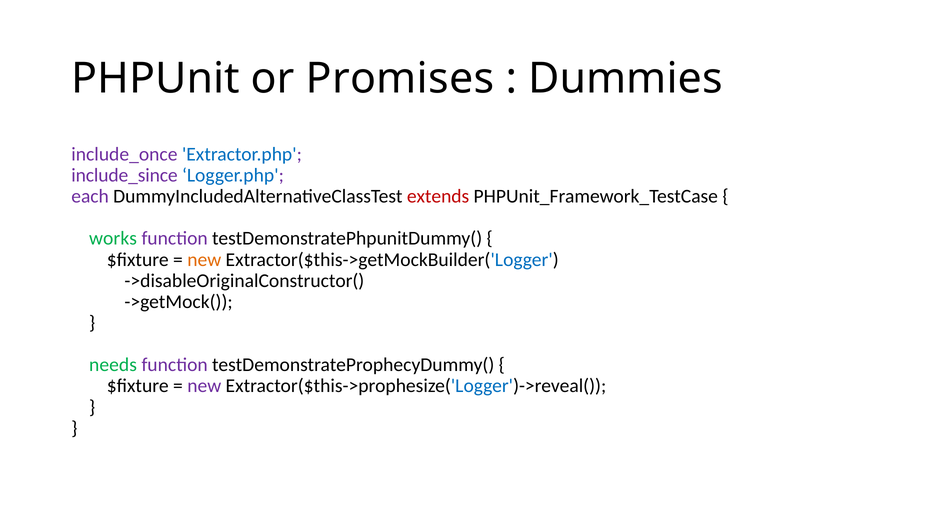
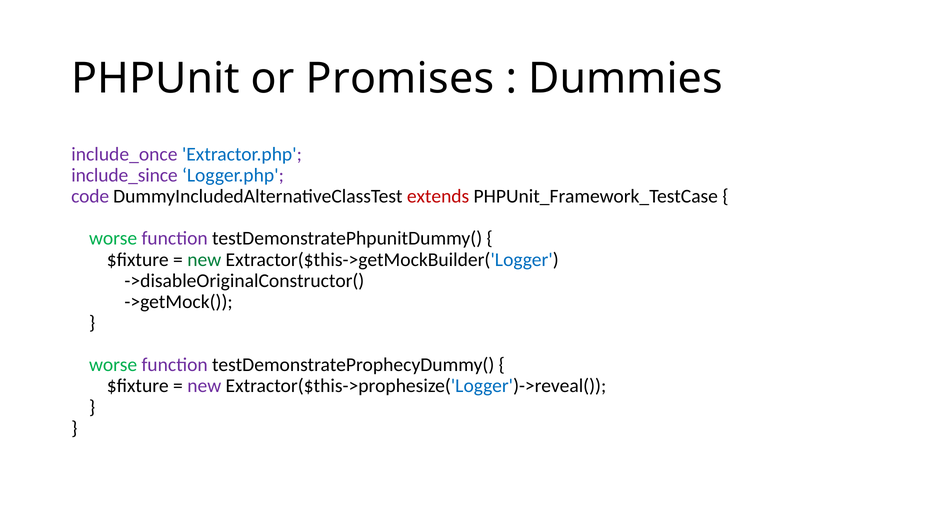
each: each -> code
works at (113, 239): works -> worse
new at (204, 260) colour: orange -> green
needs at (113, 365): needs -> worse
